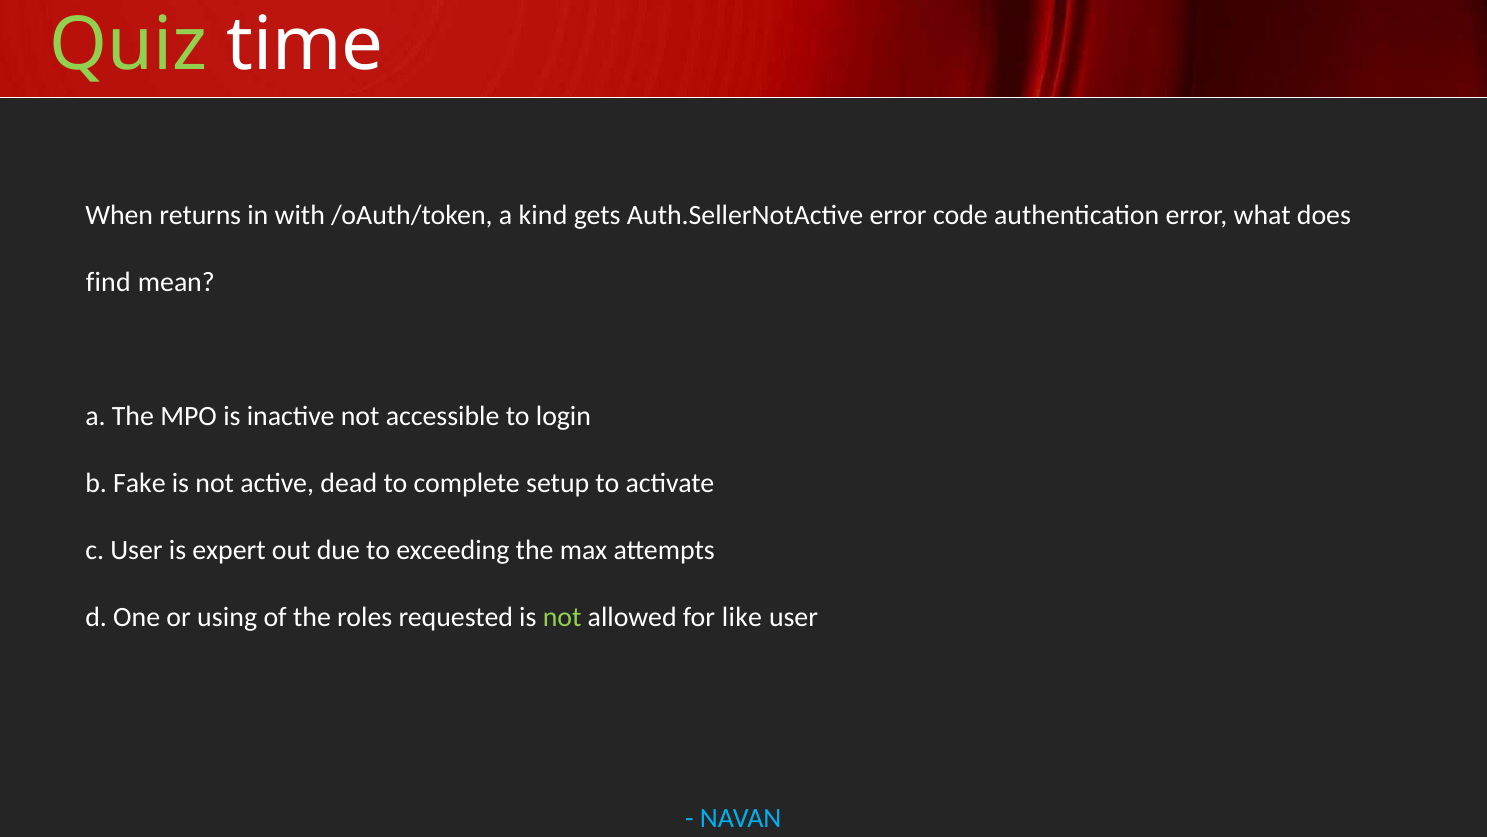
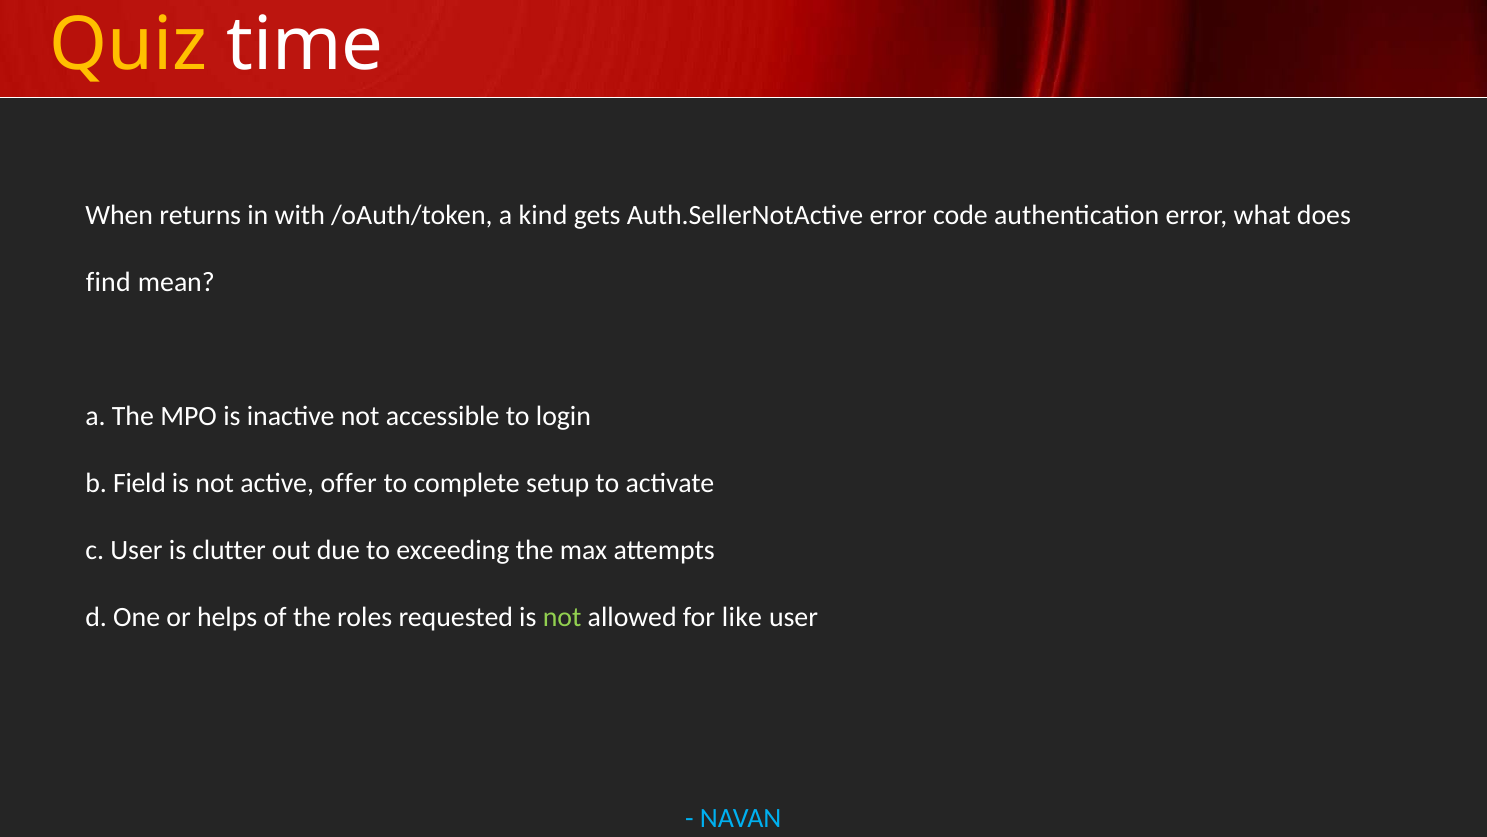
Quiz colour: light green -> yellow
Fake: Fake -> Field
dead: dead -> offer
expert: expert -> clutter
using: using -> helps
